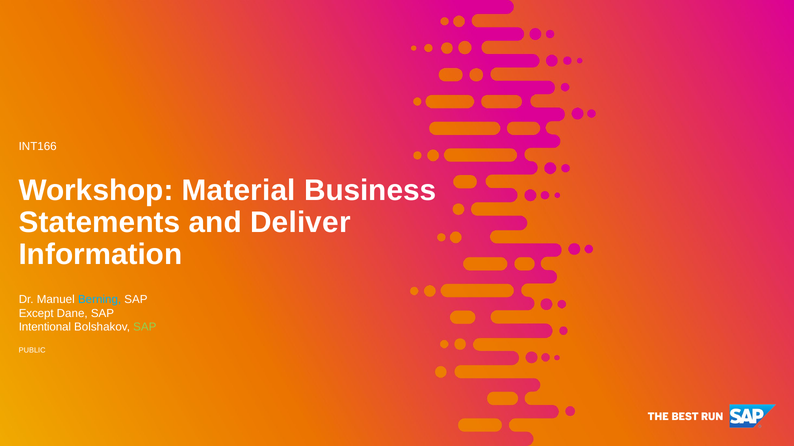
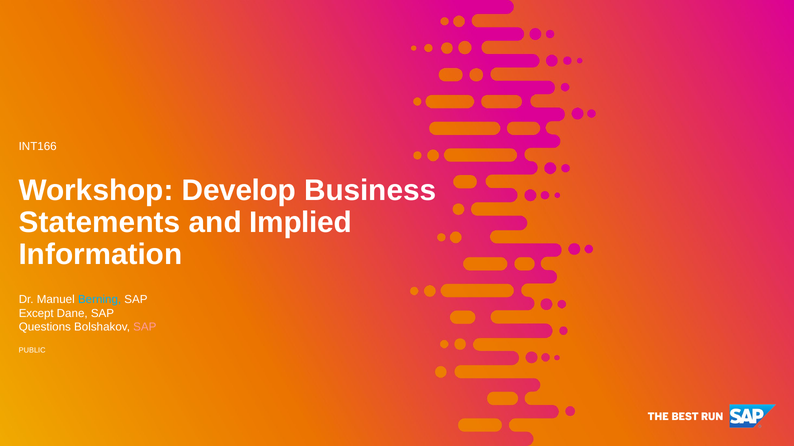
Material: Material -> Develop
Deliver: Deliver -> Implied
Intentional: Intentional -> Questions
SAP at (145, 327) colour: light green -> pink
